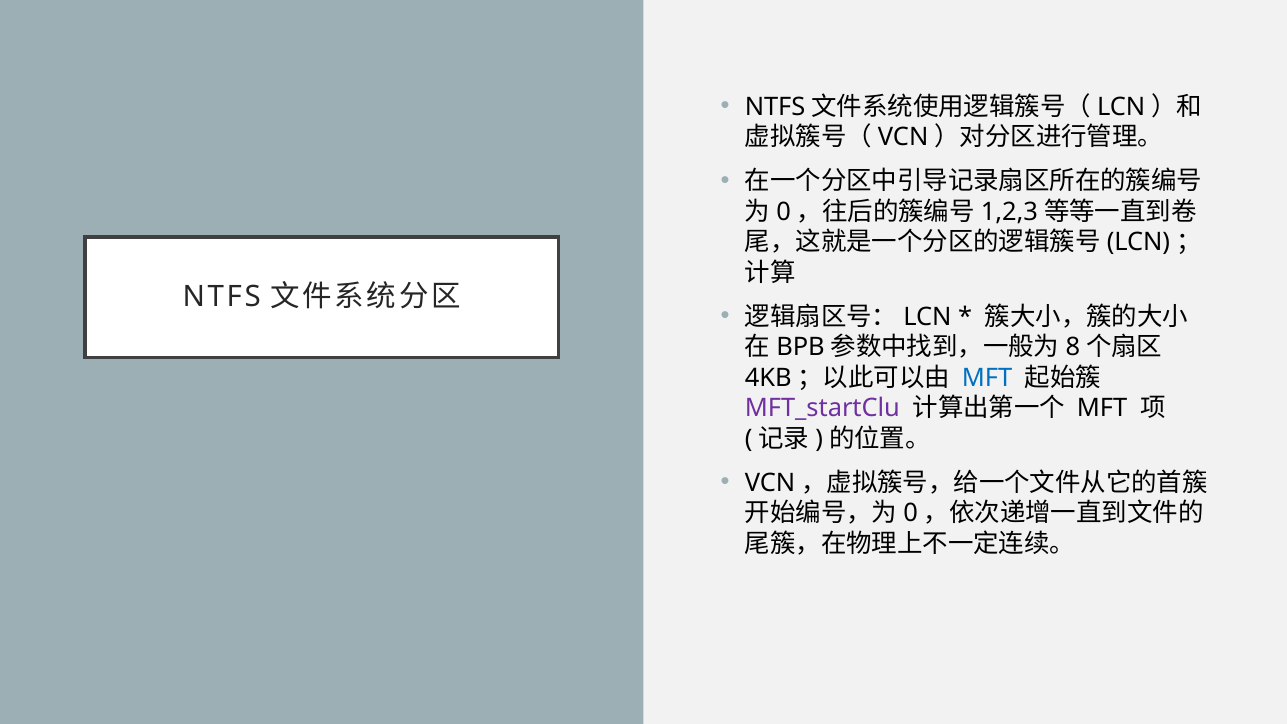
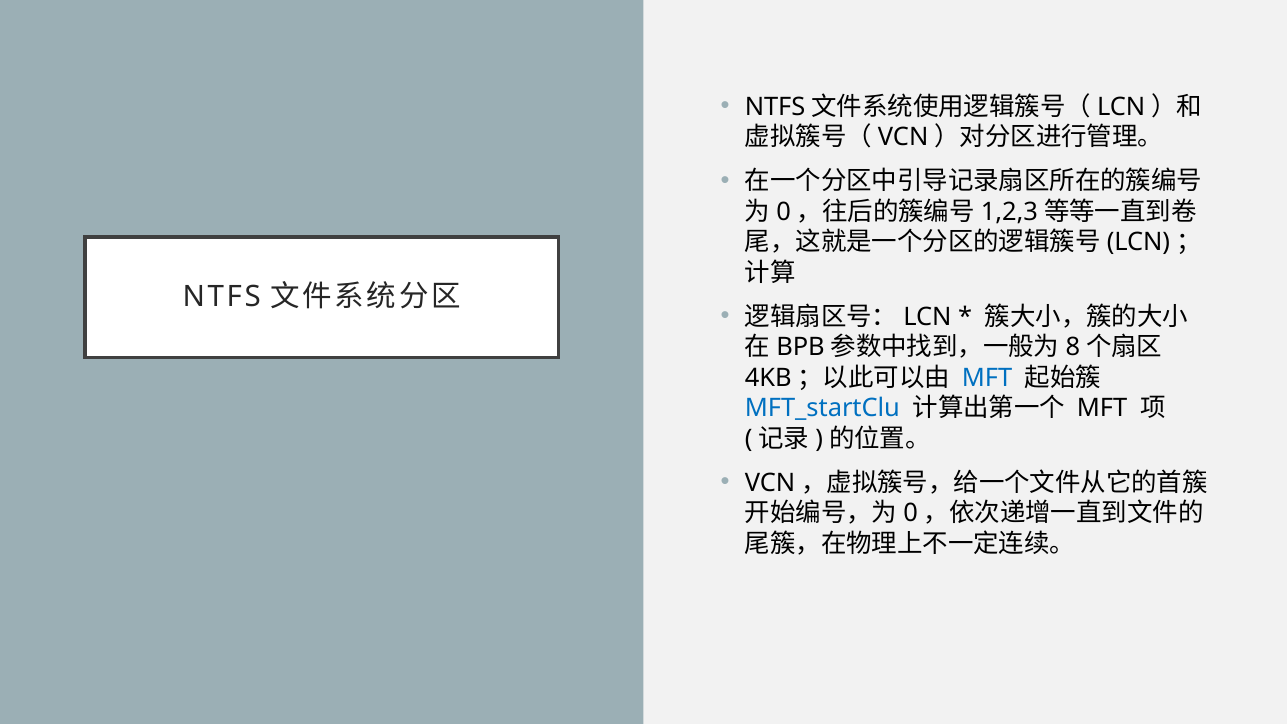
MFT_startClu colour: purple -> blue
